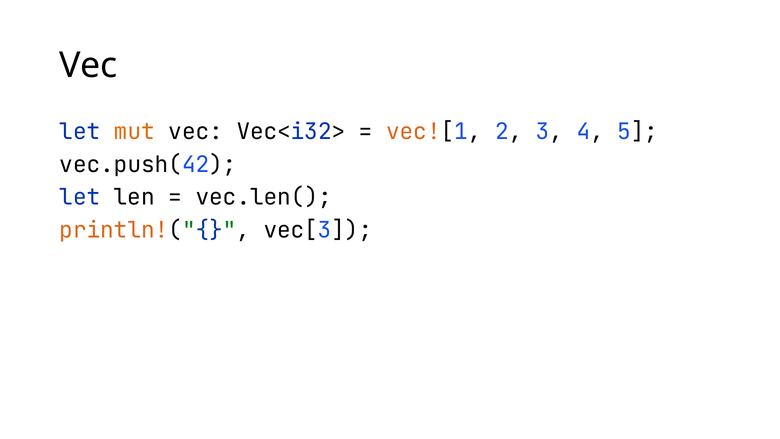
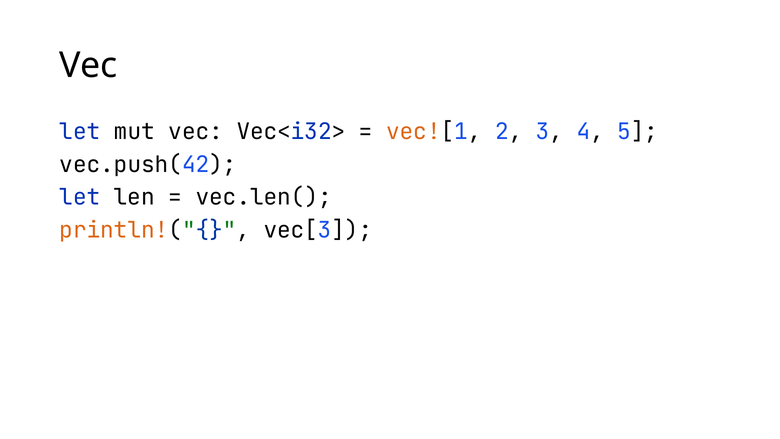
mut colour: orange -> black
